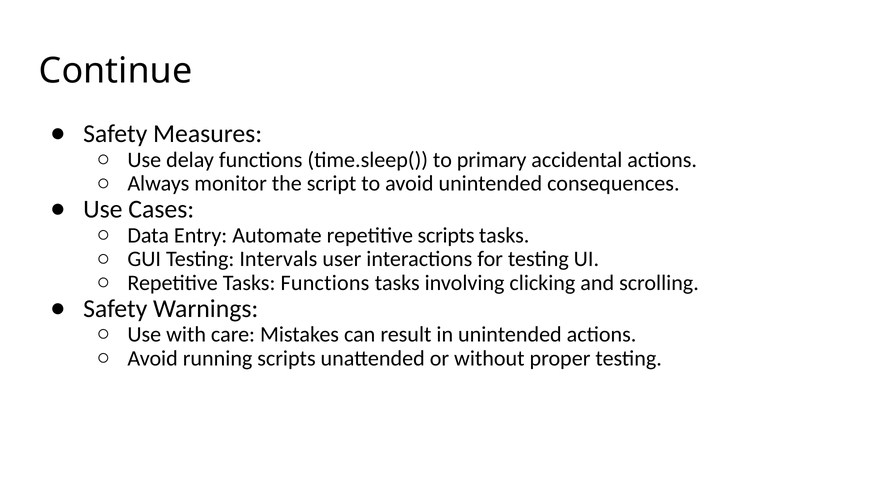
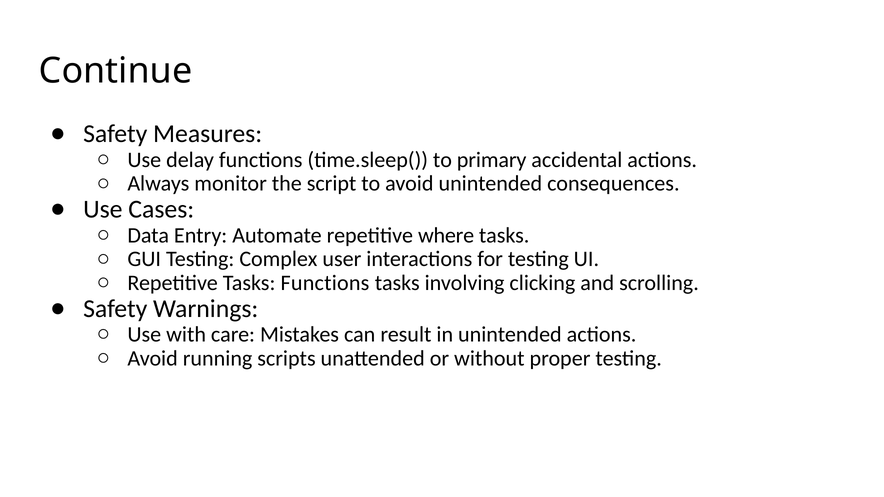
repetitive scripts: scripts -> where
Intervals: Intervals -> Complex
